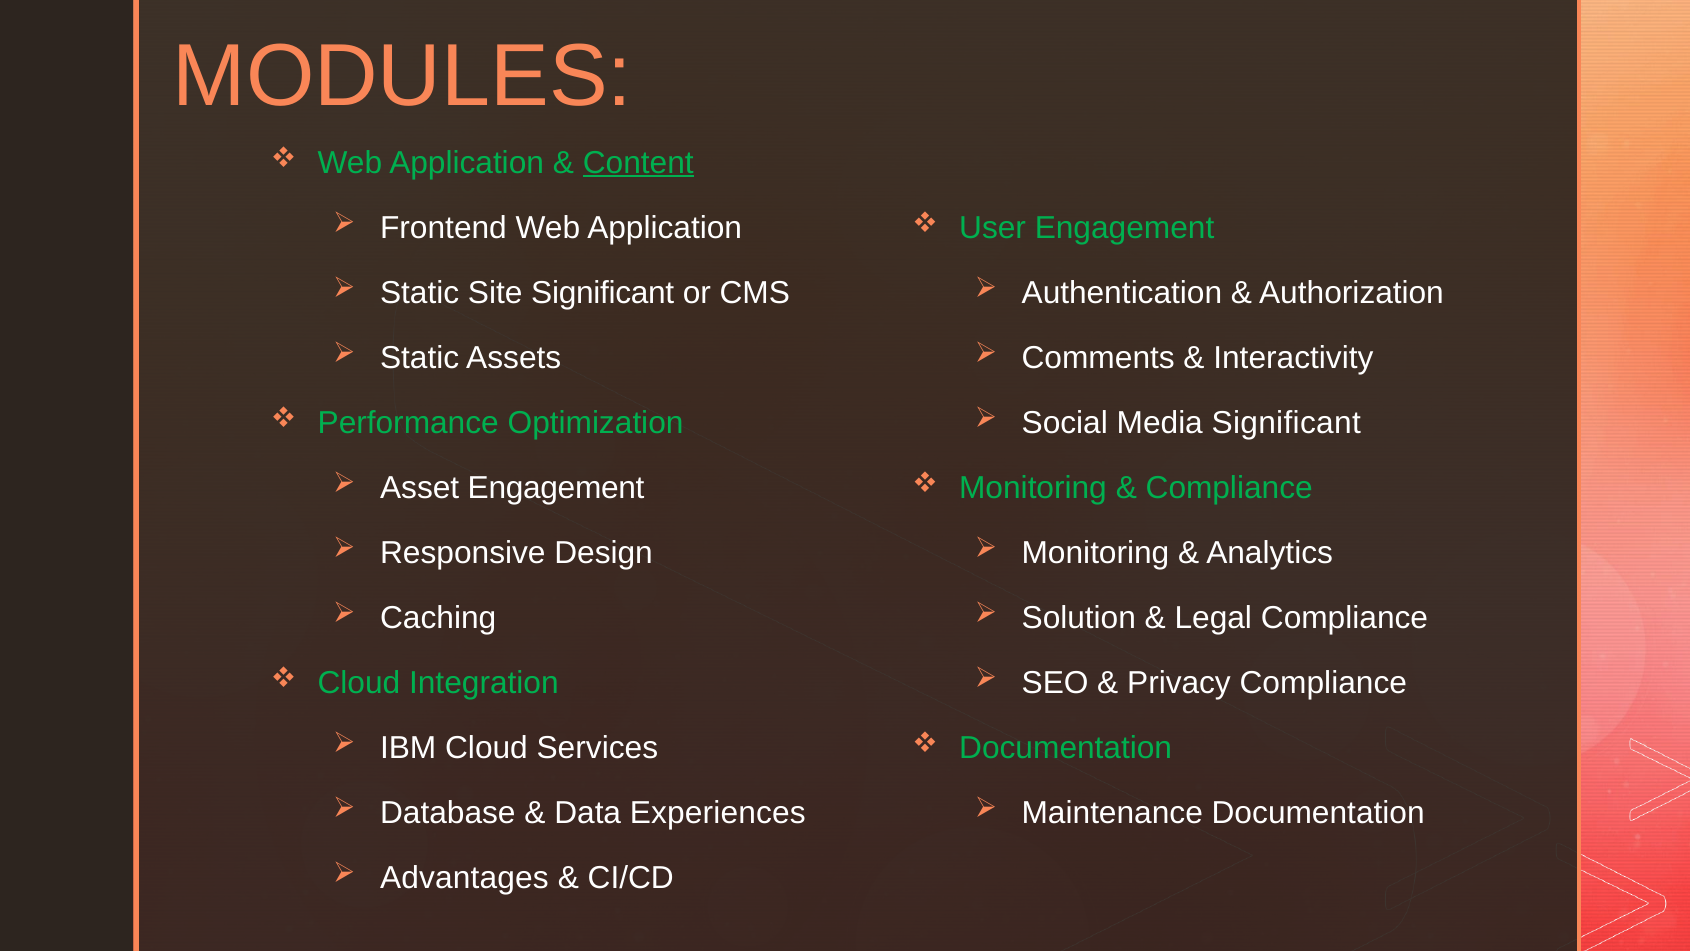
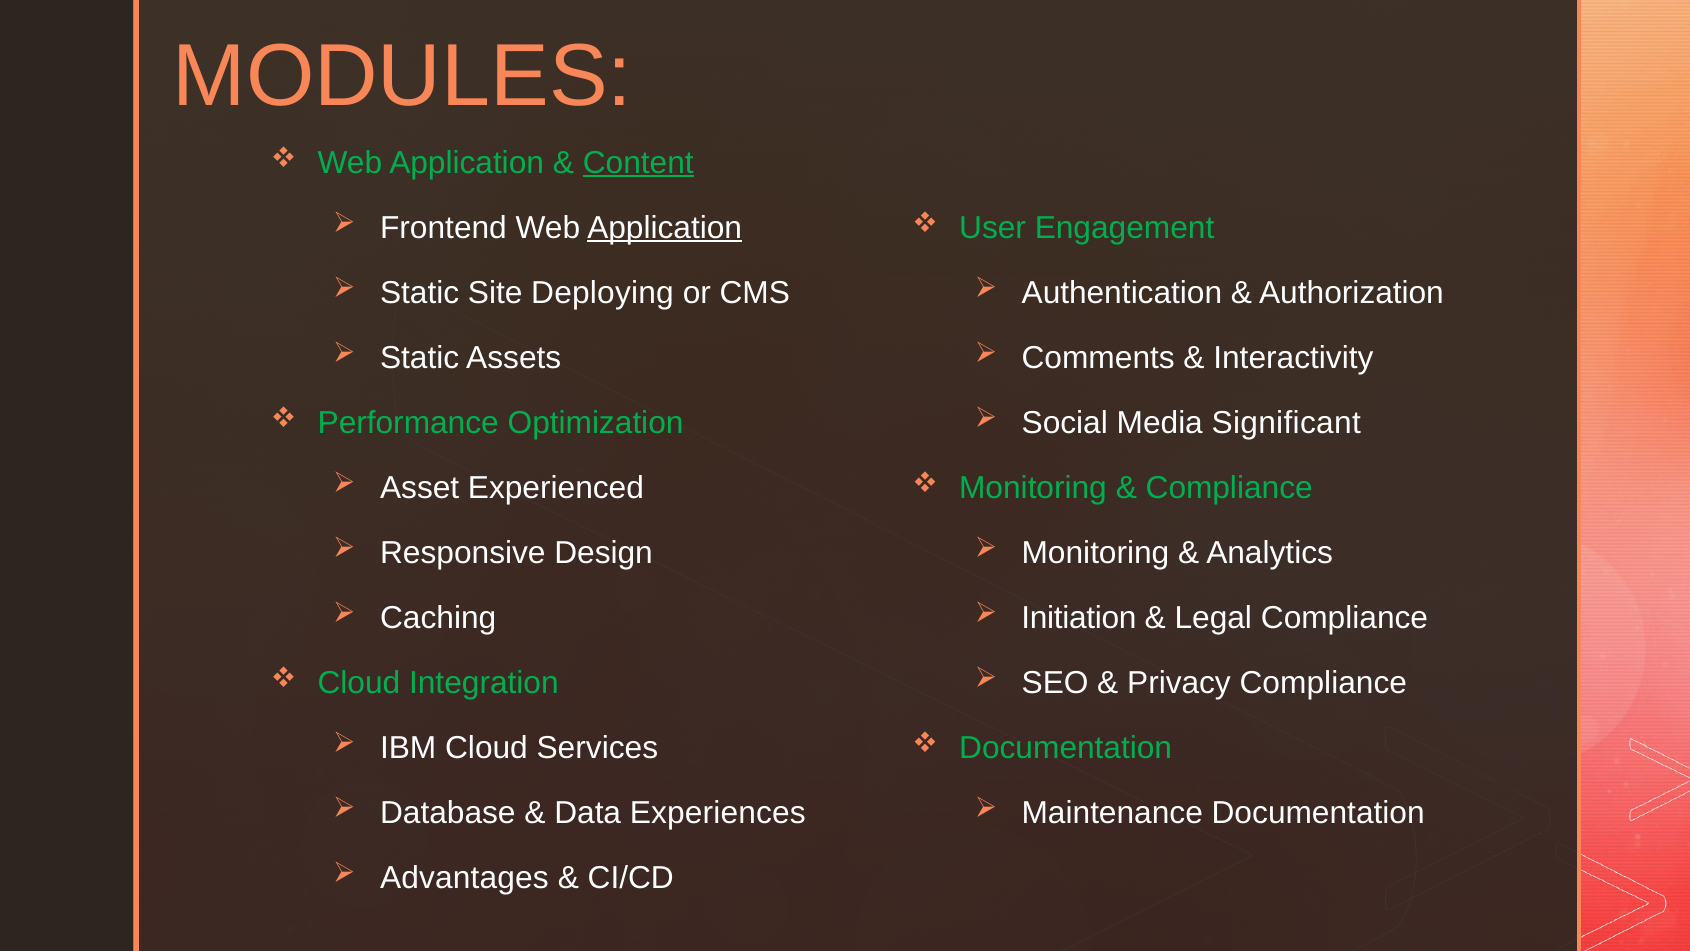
Application at (665, 228) underline: none -> present
Site Significant: Significant -> Deploying
Asset Engagement: Engagement -> Experienced
Solution: Solution -> Initiation
